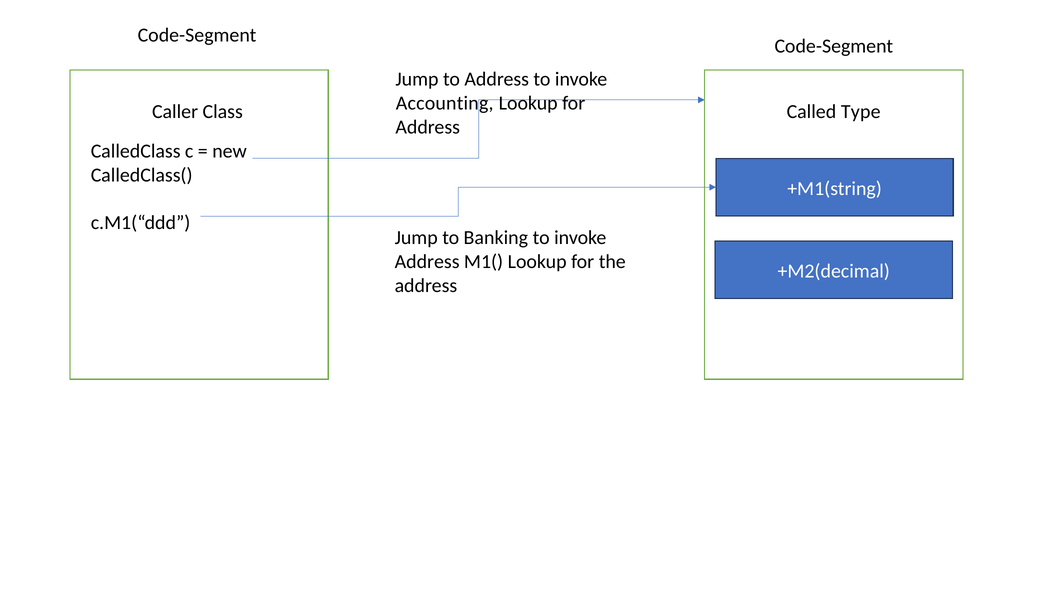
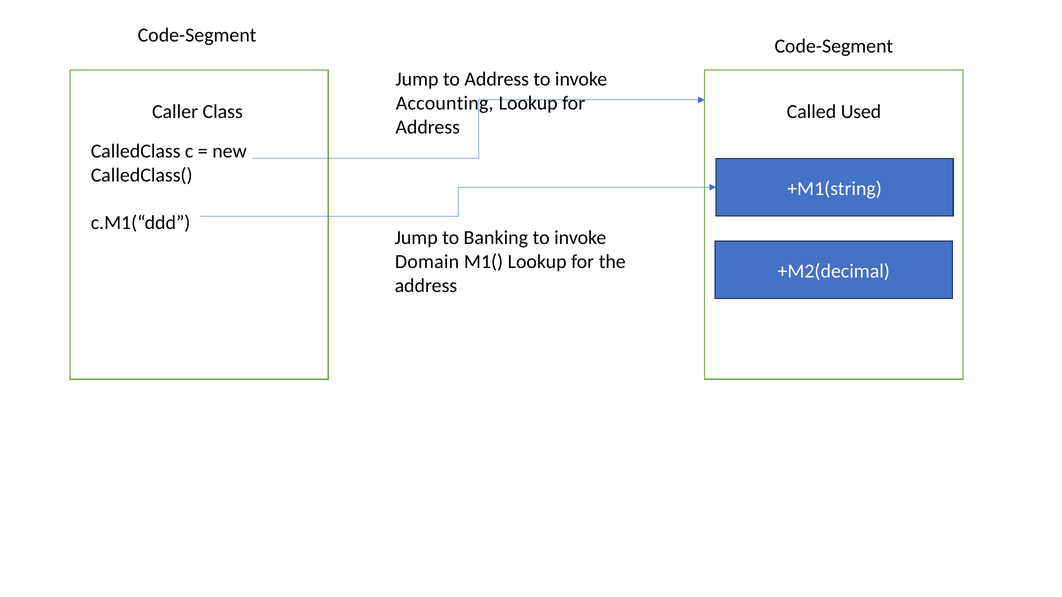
Type: Type -> Used
Address at (427, 262): Address -> Domain
